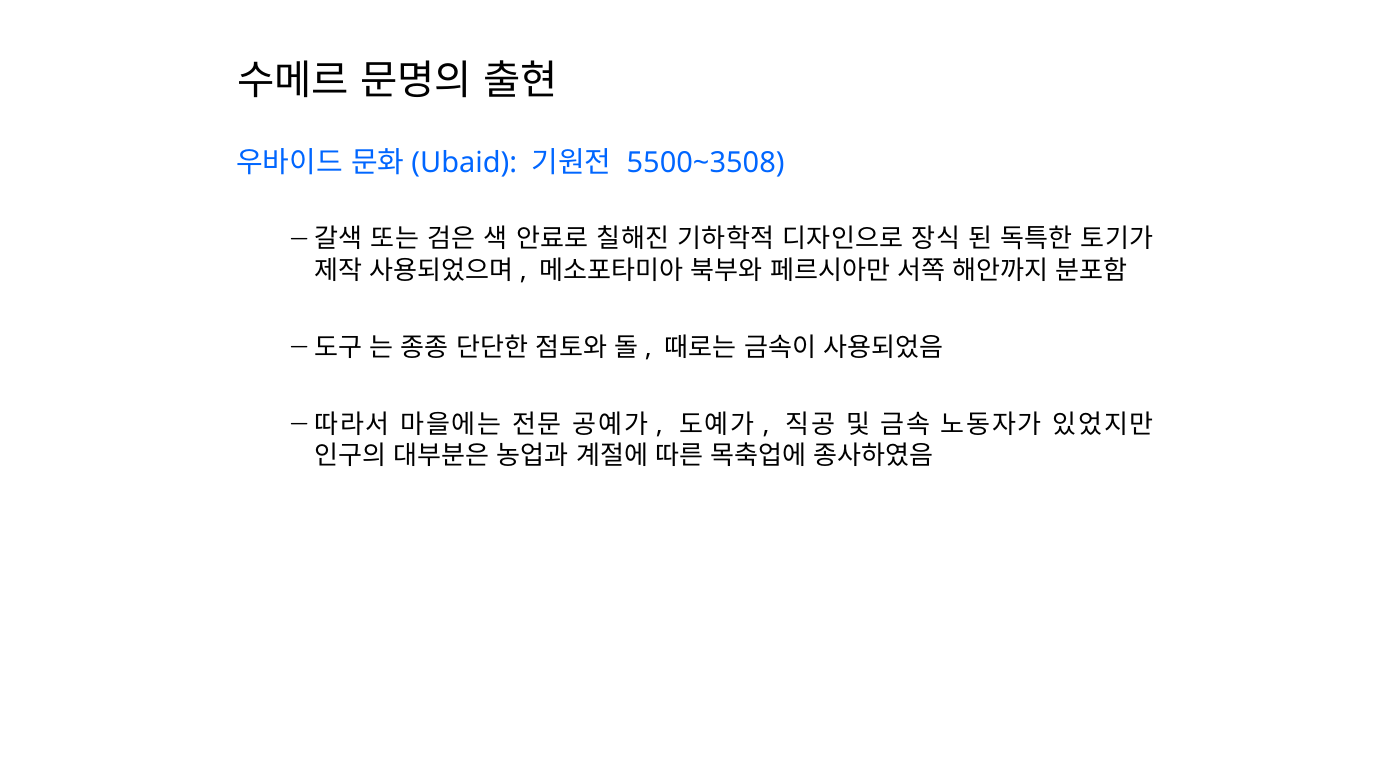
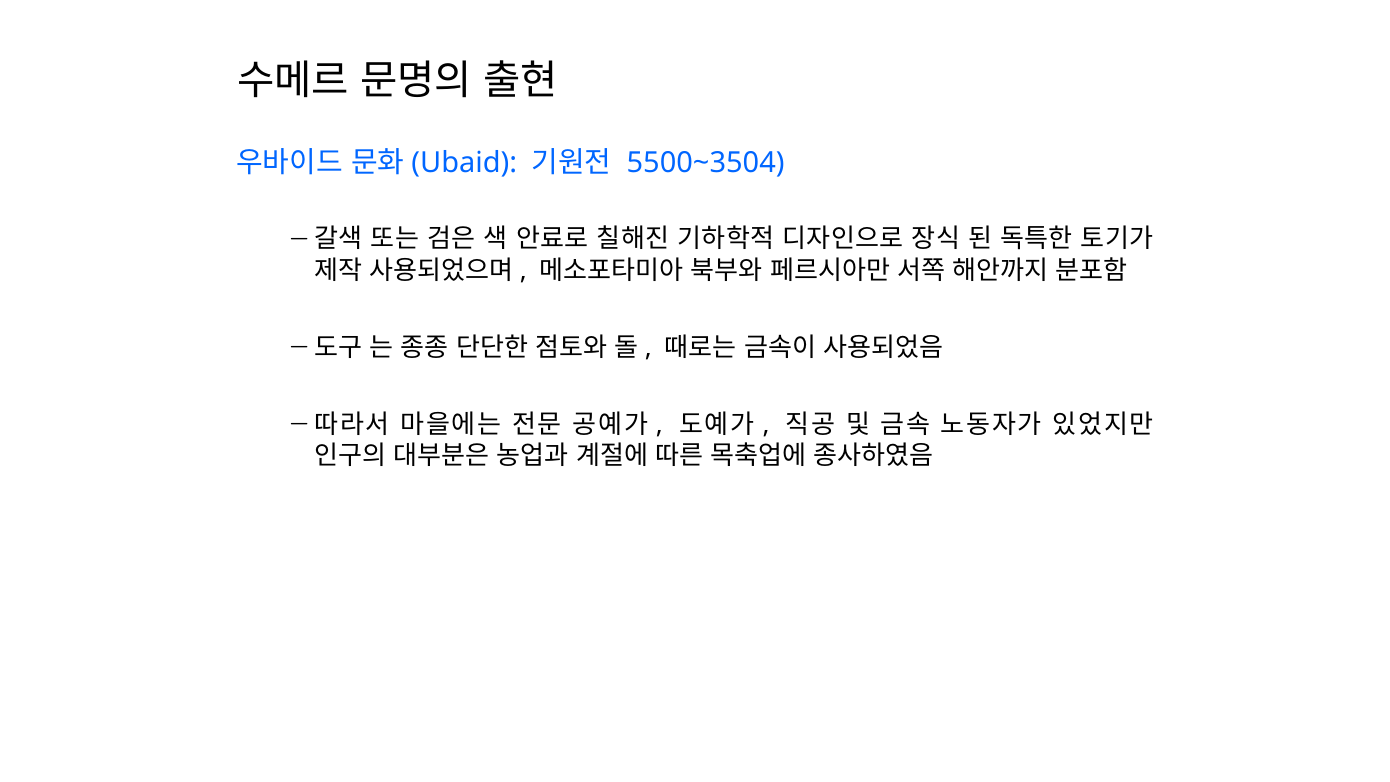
5500~3508: 5500~3508 -> 5500~3504
